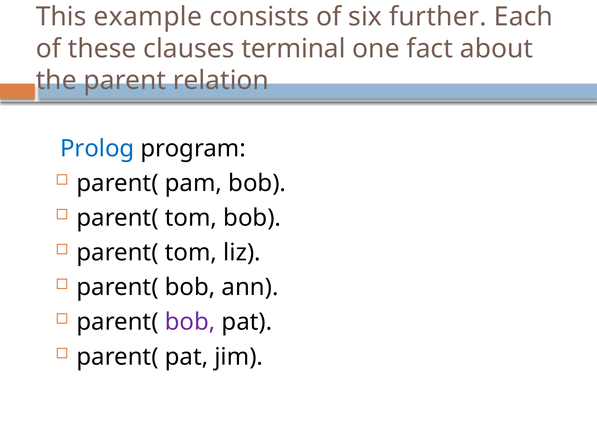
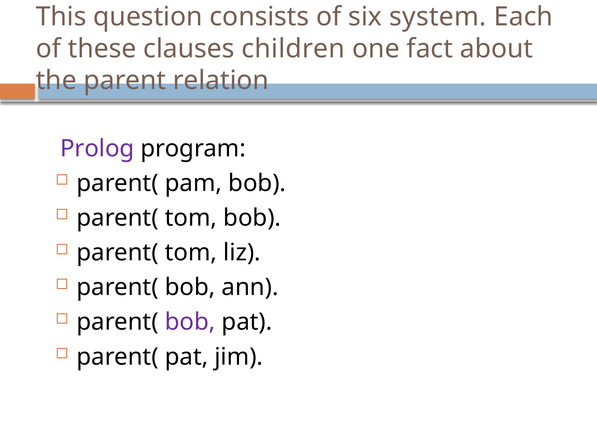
example: example -> question
further: further -> system
terminal: terminal -> children
Prolog colour: blue -> purple
